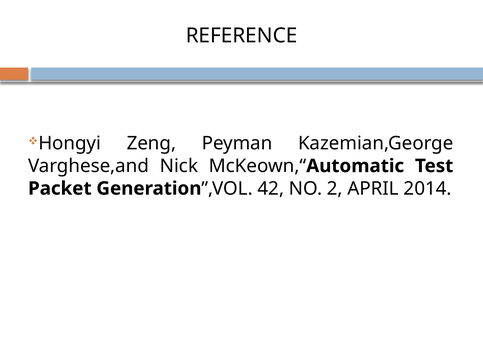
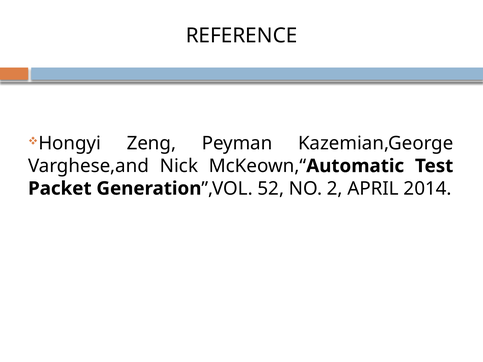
42: 42 -> 52
